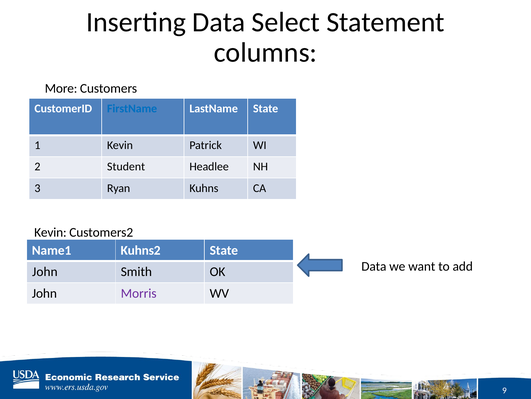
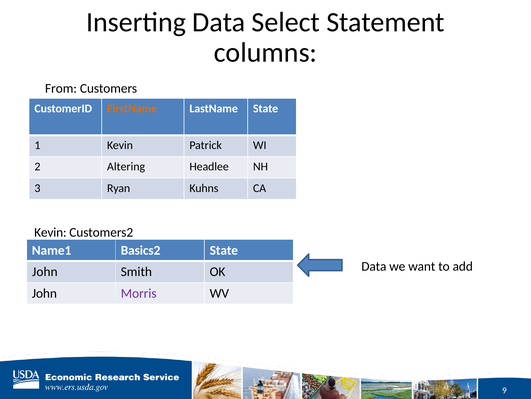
More: More -> From
FirstName colour: blue -> orange
Student: Student -> Altering
Kuhns2: Kuhns2 -> Basics2
